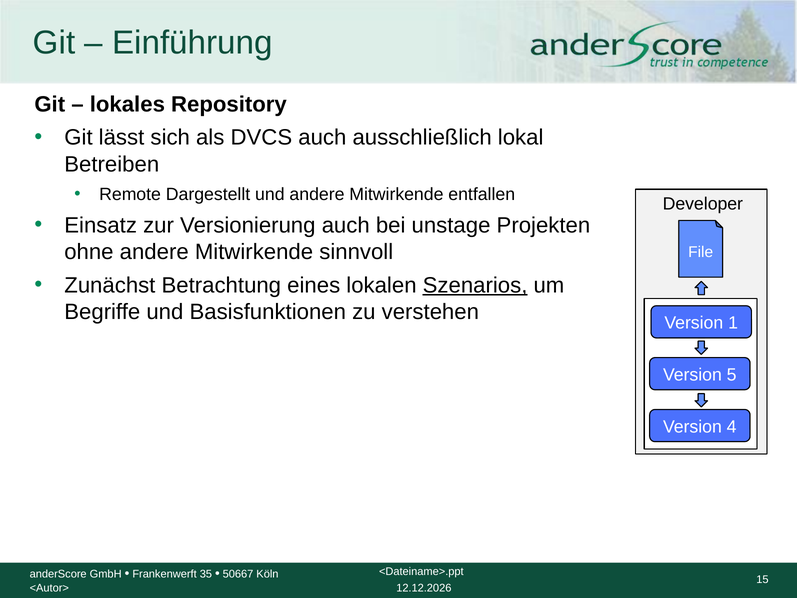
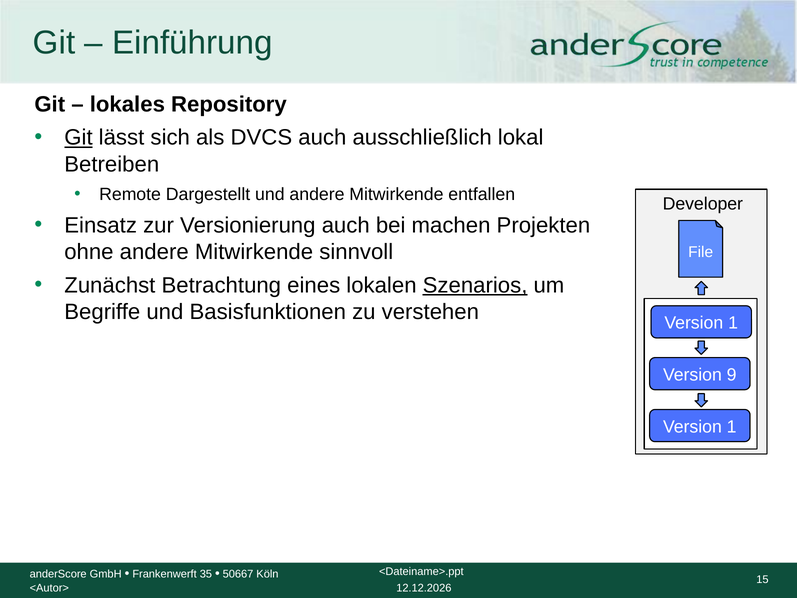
Git at (79, 138) underline: none -> present
unstage: unstage -> machen
5: 5 -> 9
4 at (732, 427): 4 -> 1
